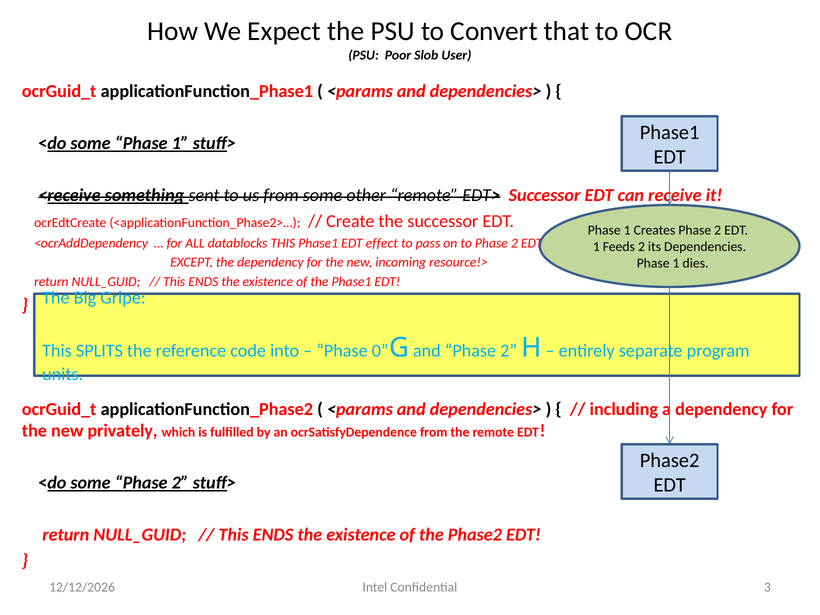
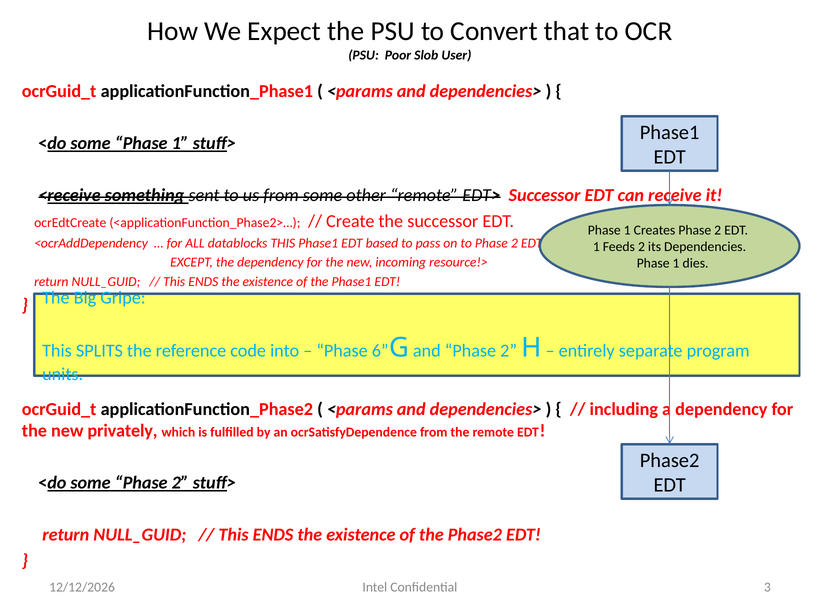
effect: effect -> based
0: 0 -> 6
